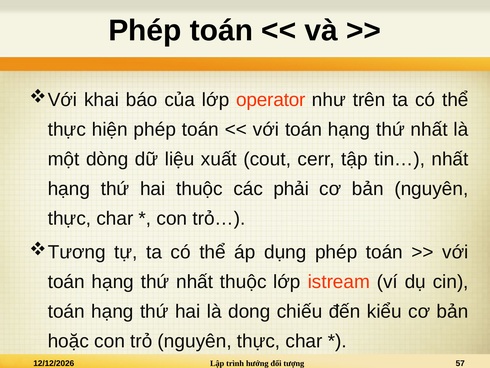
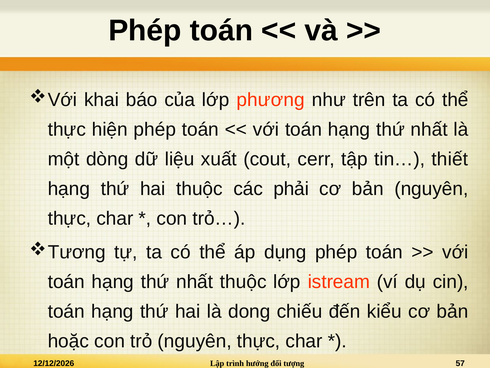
operator: operator -> phương
tin… nhất: nhất -> thiết
